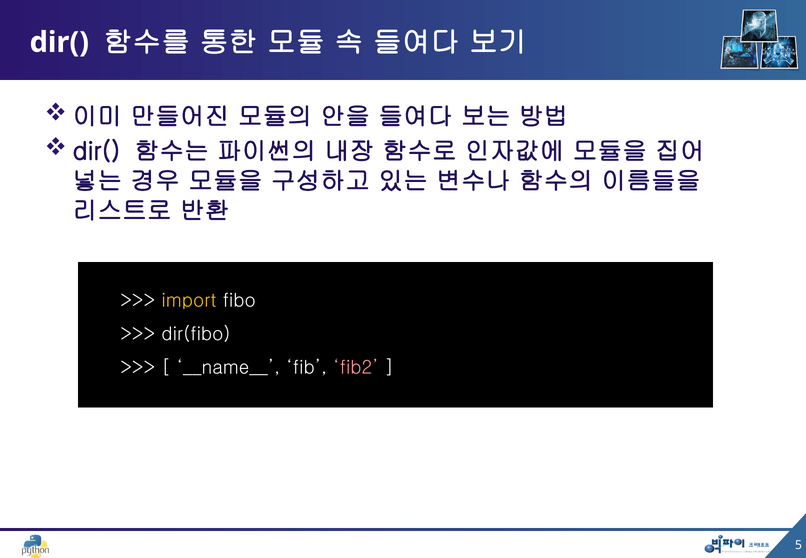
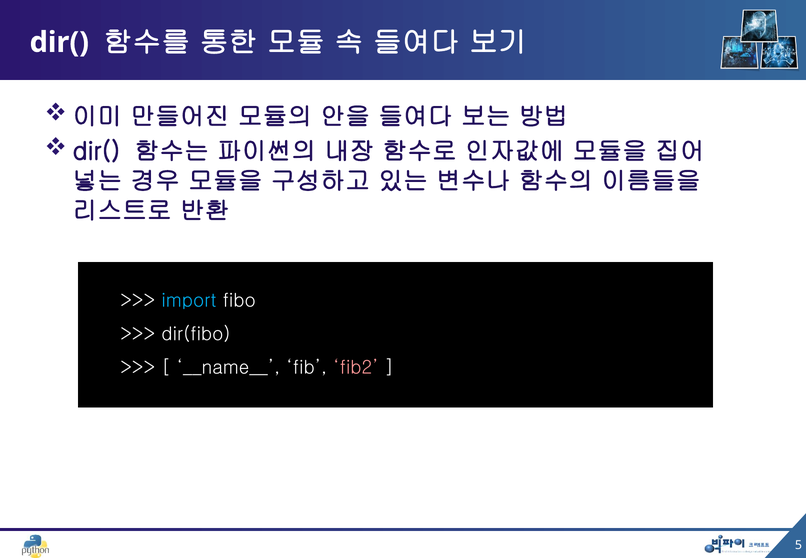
import colour: yellow -> light blue
